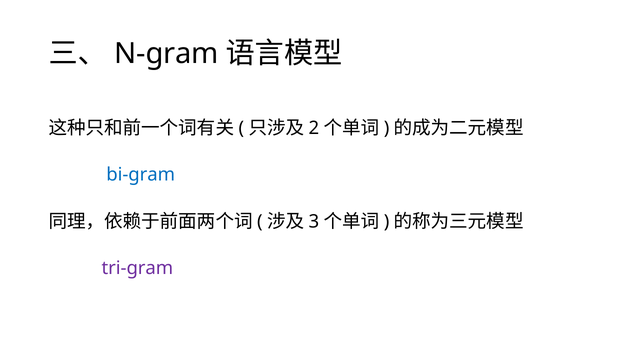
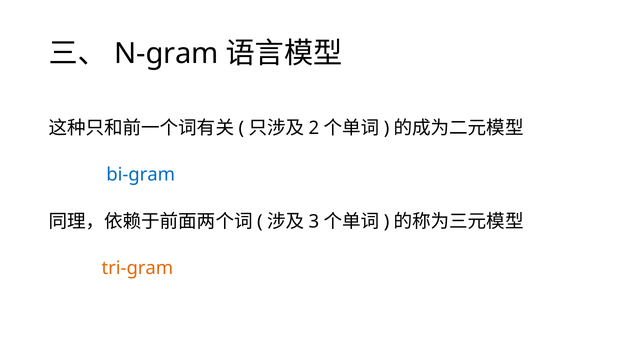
tri-gram colour: purple -> orange
